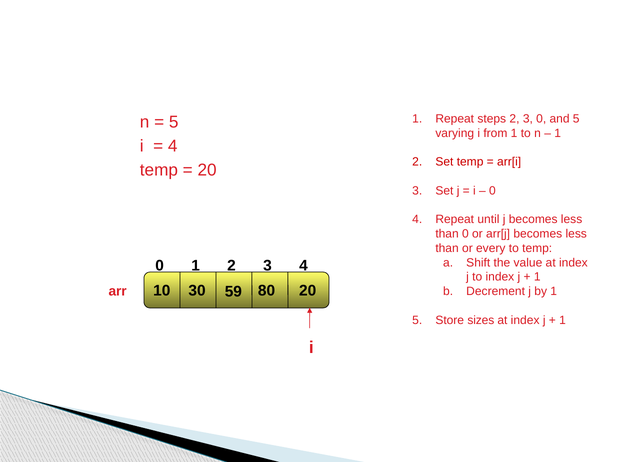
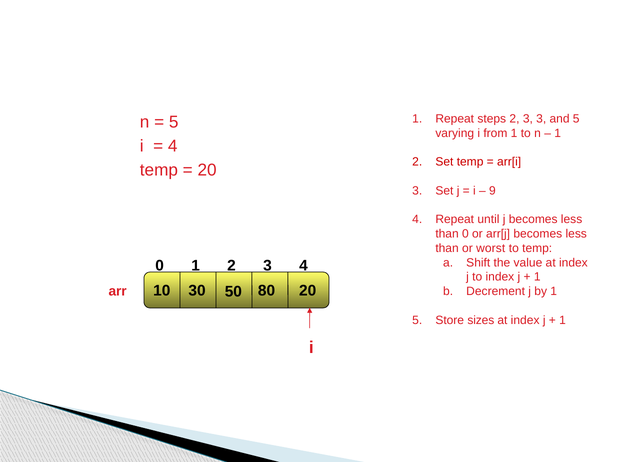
3 0: 0 -> 3
0 at (492, 191): 0 -> 9
every: every -> worst
59: 59 -> 50
